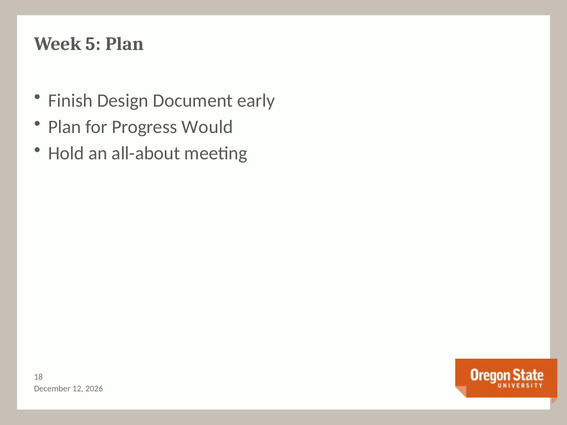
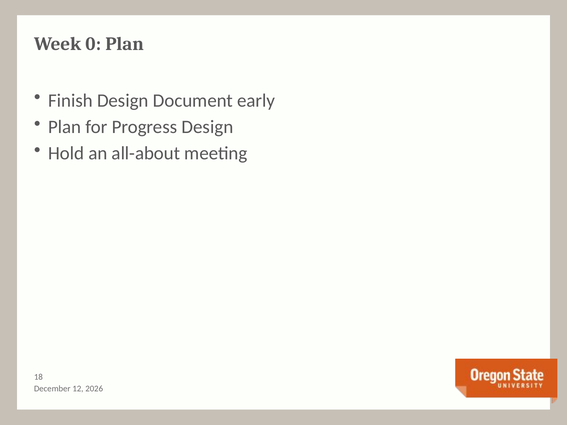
5: 5 -> 0
Progress Would: Would -> Design
